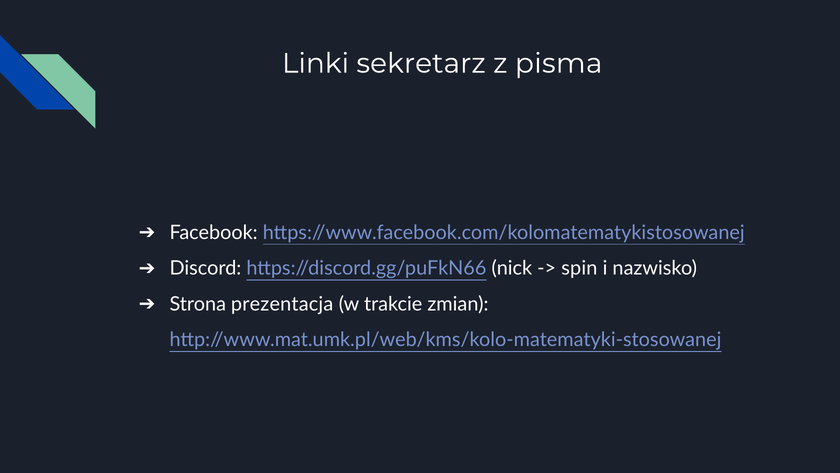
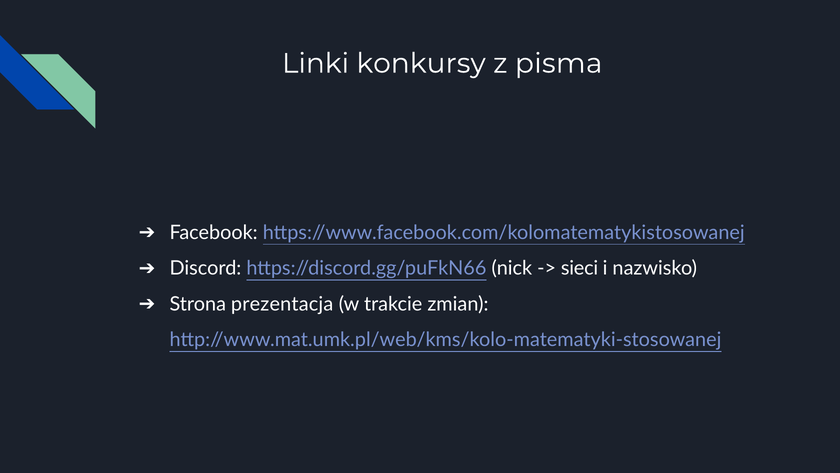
sekretarz: sekretarz -> konkursy
spin: spin -> sieci
